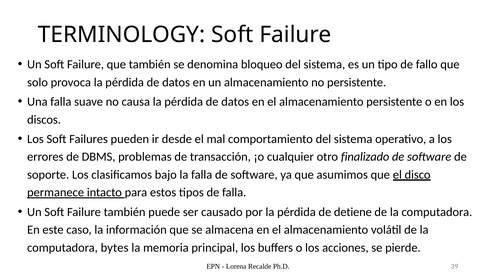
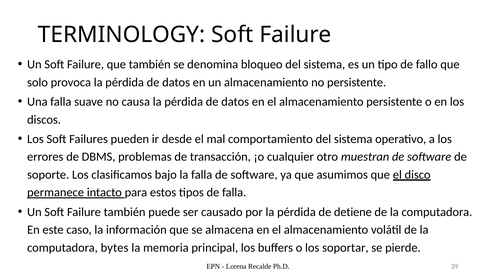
finalizado: finalizado -> muestran
acciones: acciones -> soportar
